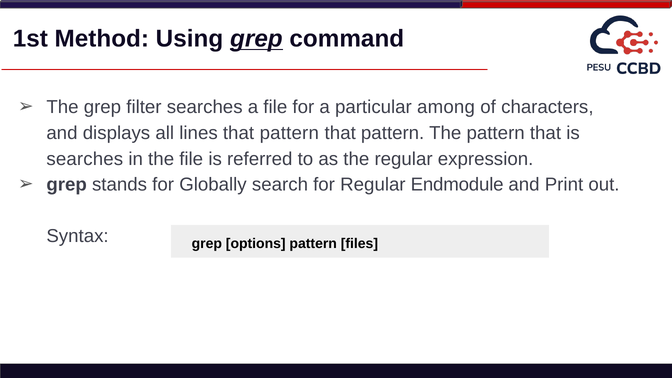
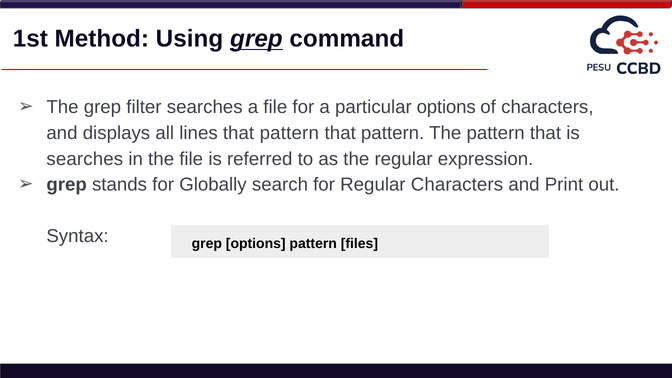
particular among: among -> options
Regular Endmodule: Endmodule -> Characters
